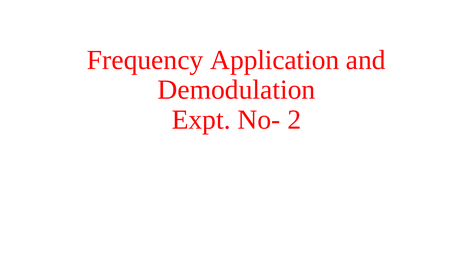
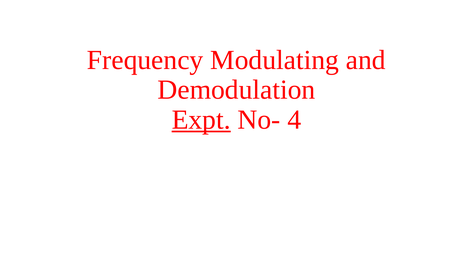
Application: Application -> Modulating
Expt underline: none -> present
2: 2 -> 4
